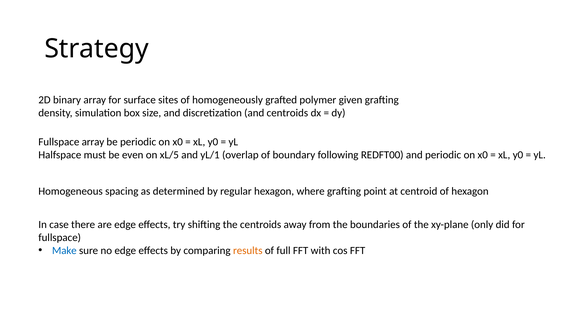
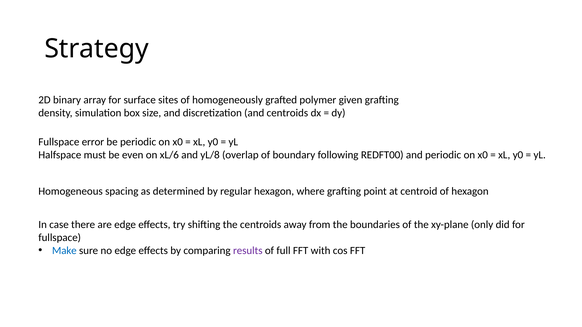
Fullspace array: array -> error
xL/5: xL/5 -> xL/6
yL/1: yL/1 -> yL/8
results colour: orange -> purple
